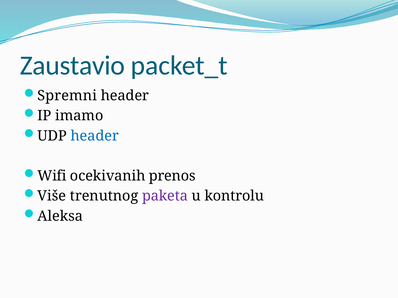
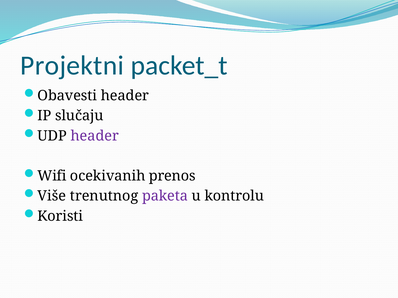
Zaustavio: Zaustavio -> Projektni
Spremni: Spremni -> Obavesti
imamo: imamo -> slučaju
header at (95, 136) colour: blue -> purple
Aleksa: Aleksa -> Koristi
